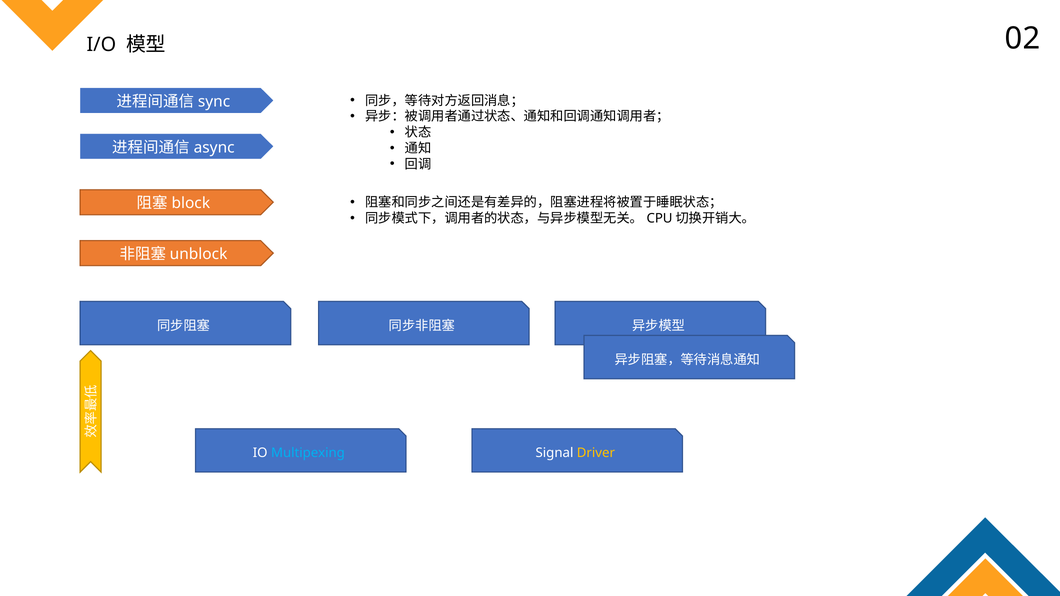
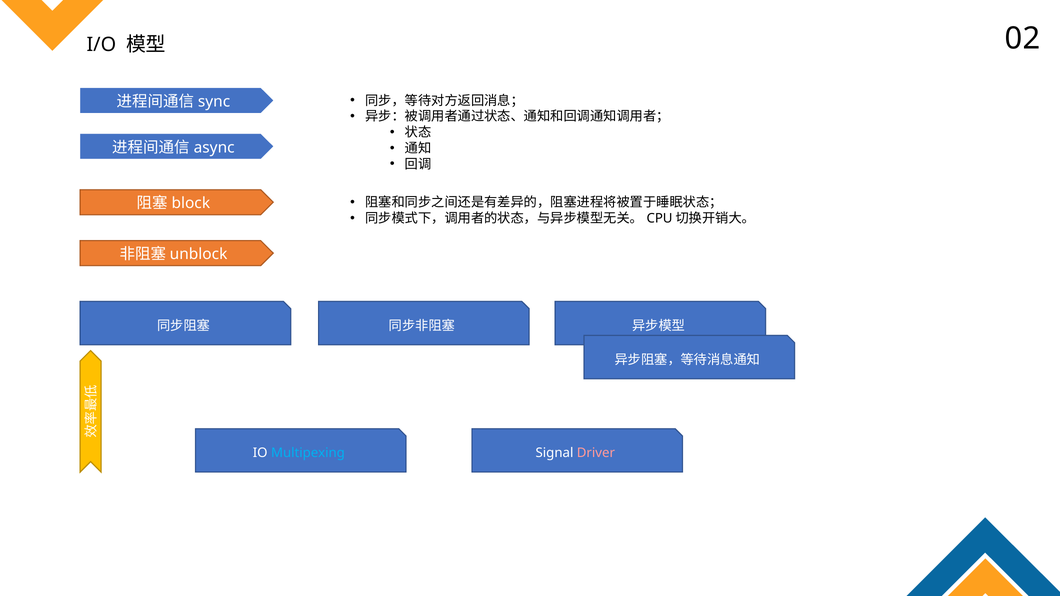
Driver colour: yellow -> pink
